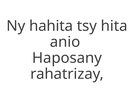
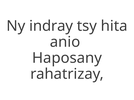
hahita: hahita -> indray
